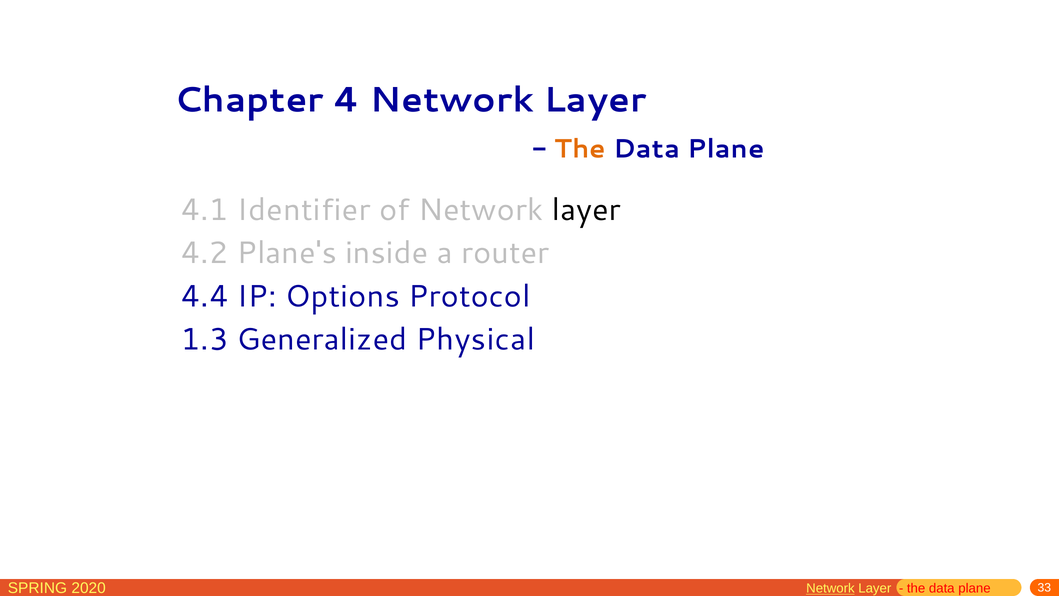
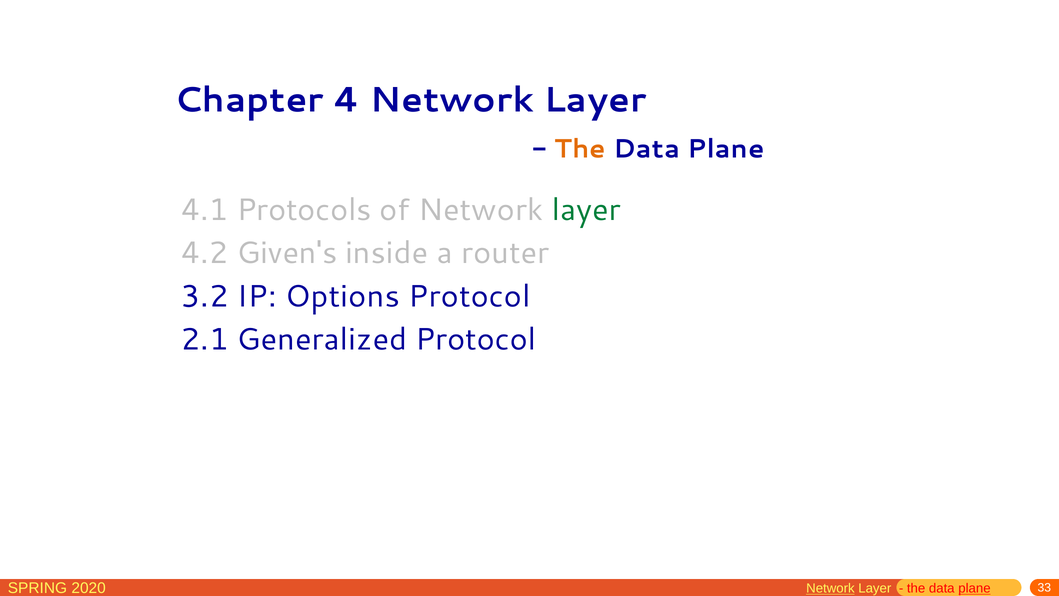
Identifier: Identifier -> Protocols
layer at (586, 210) colour: black -> green
Plane's: Plane's -> Given's
4.4: 4.4 -> 3.2
1.3: 1.3 -> 2.1
Generalized Physical: Physical -> Protocol
plane at (975, 588) underline: none -> present
